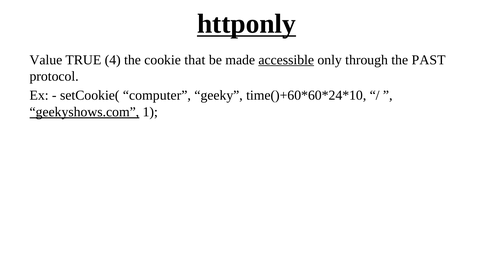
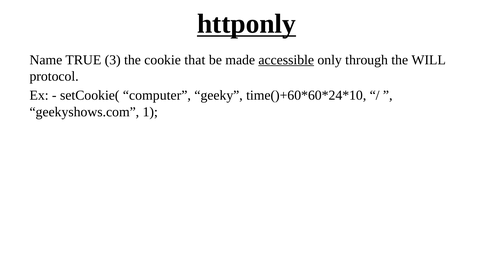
Value: Value -> Name
4: 4 -> 3
PAST: PAST -> WILL
geekyshows.com underline: present -> none
